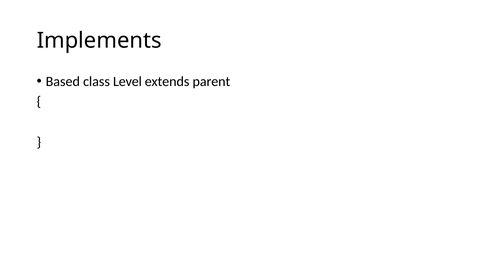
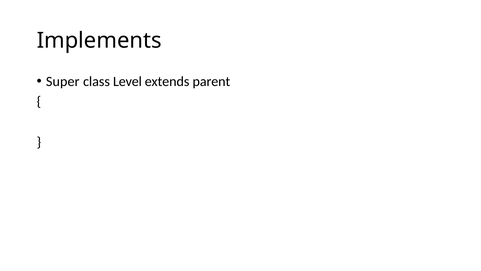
Based: Based -> Super
